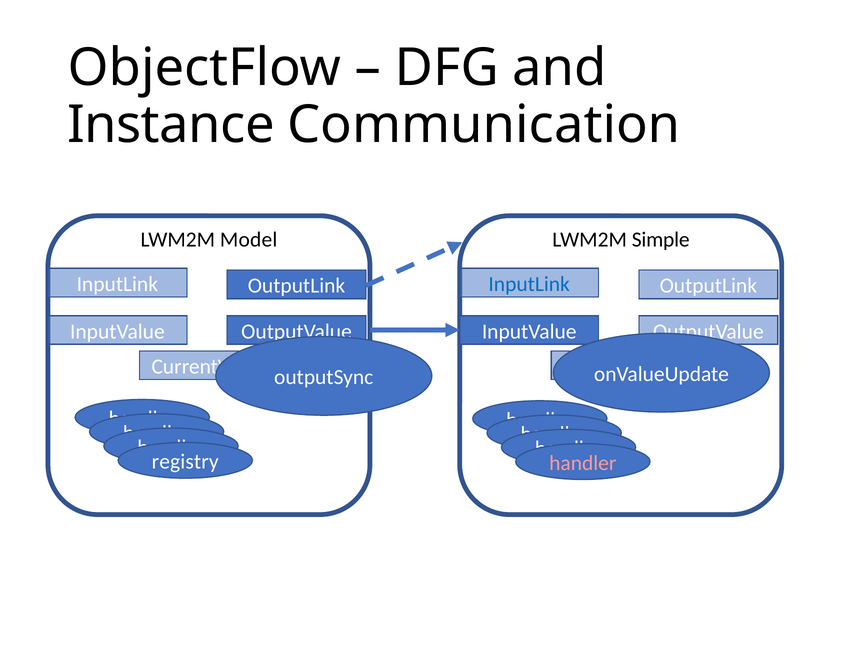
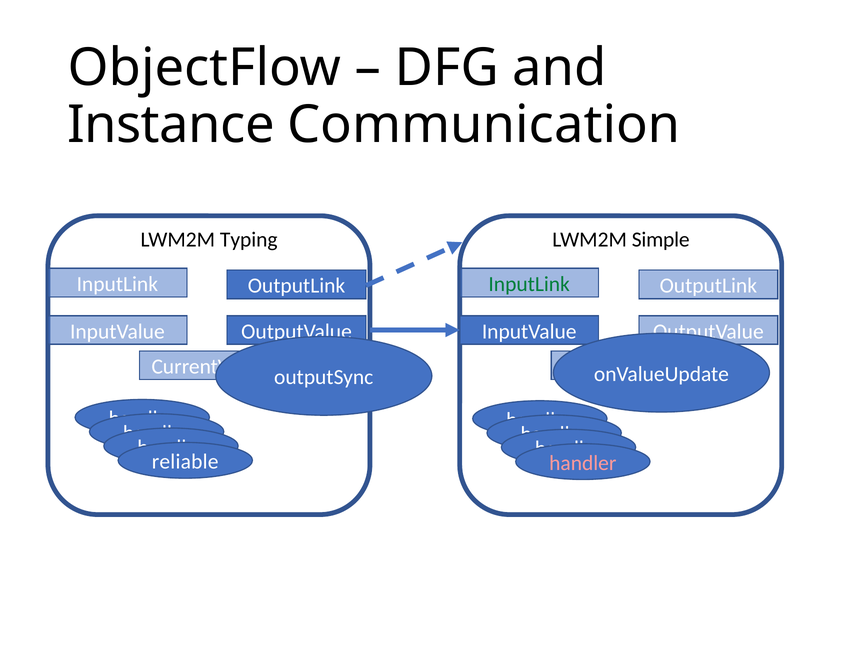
Model: Model -> Typing
InputLink at (529, 284) colour: blue -> green
registry: registry -> reliable
